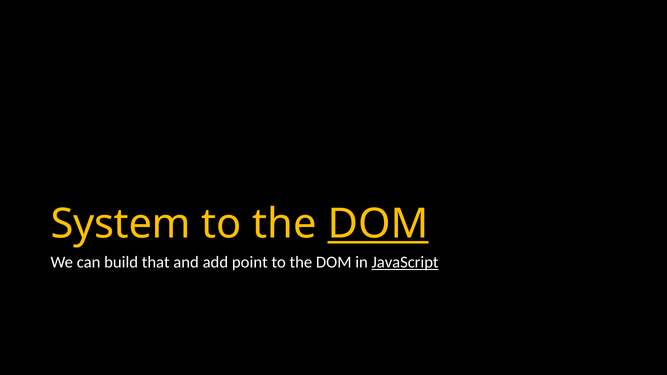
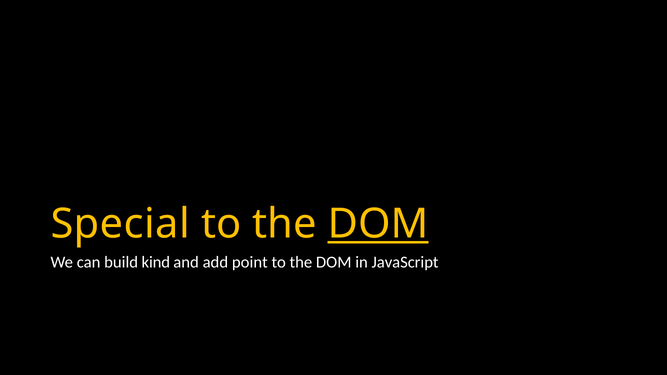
System: System -> Special
that: that -> kind
JavaScript underline: present -> none
